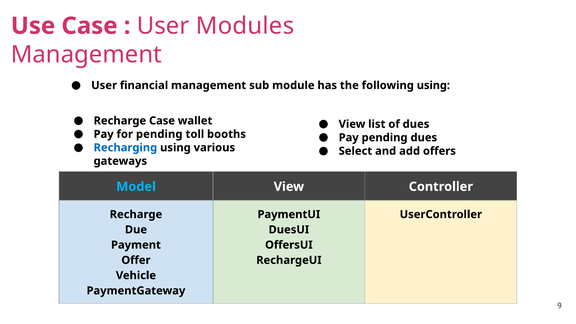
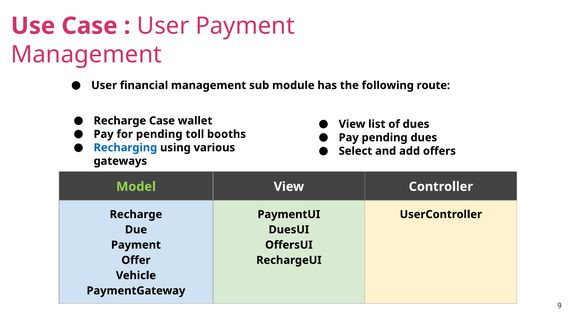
User Modules: Modules -> Payment
following using: using -> route
Model colour: light blue -> light green
